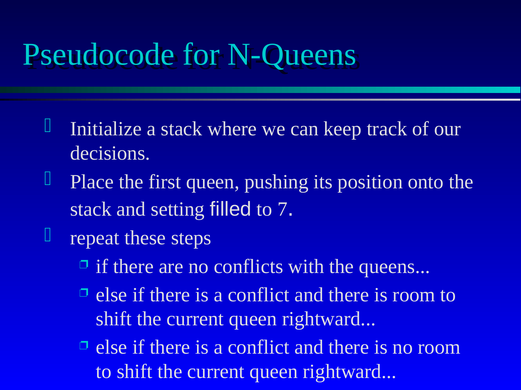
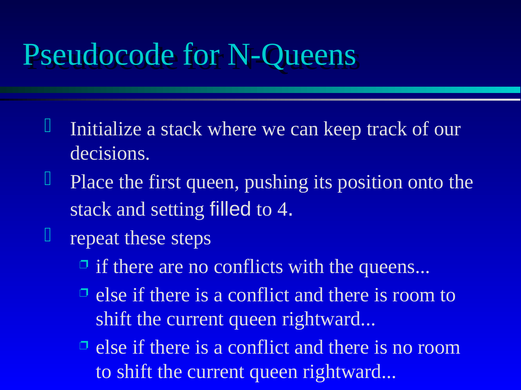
7: 7 -> 4
